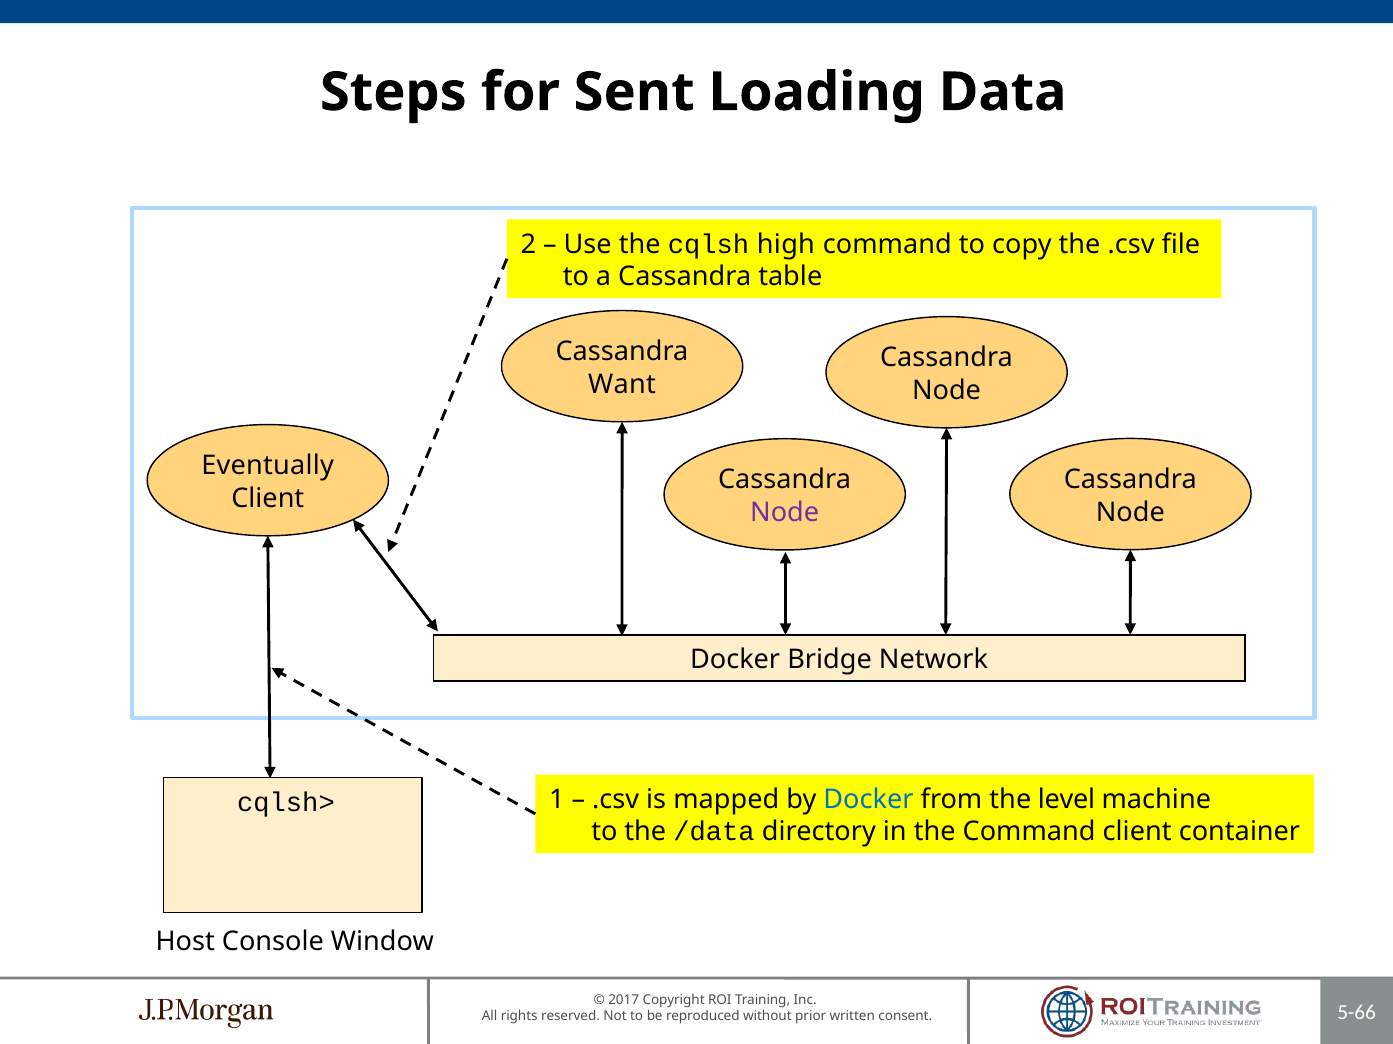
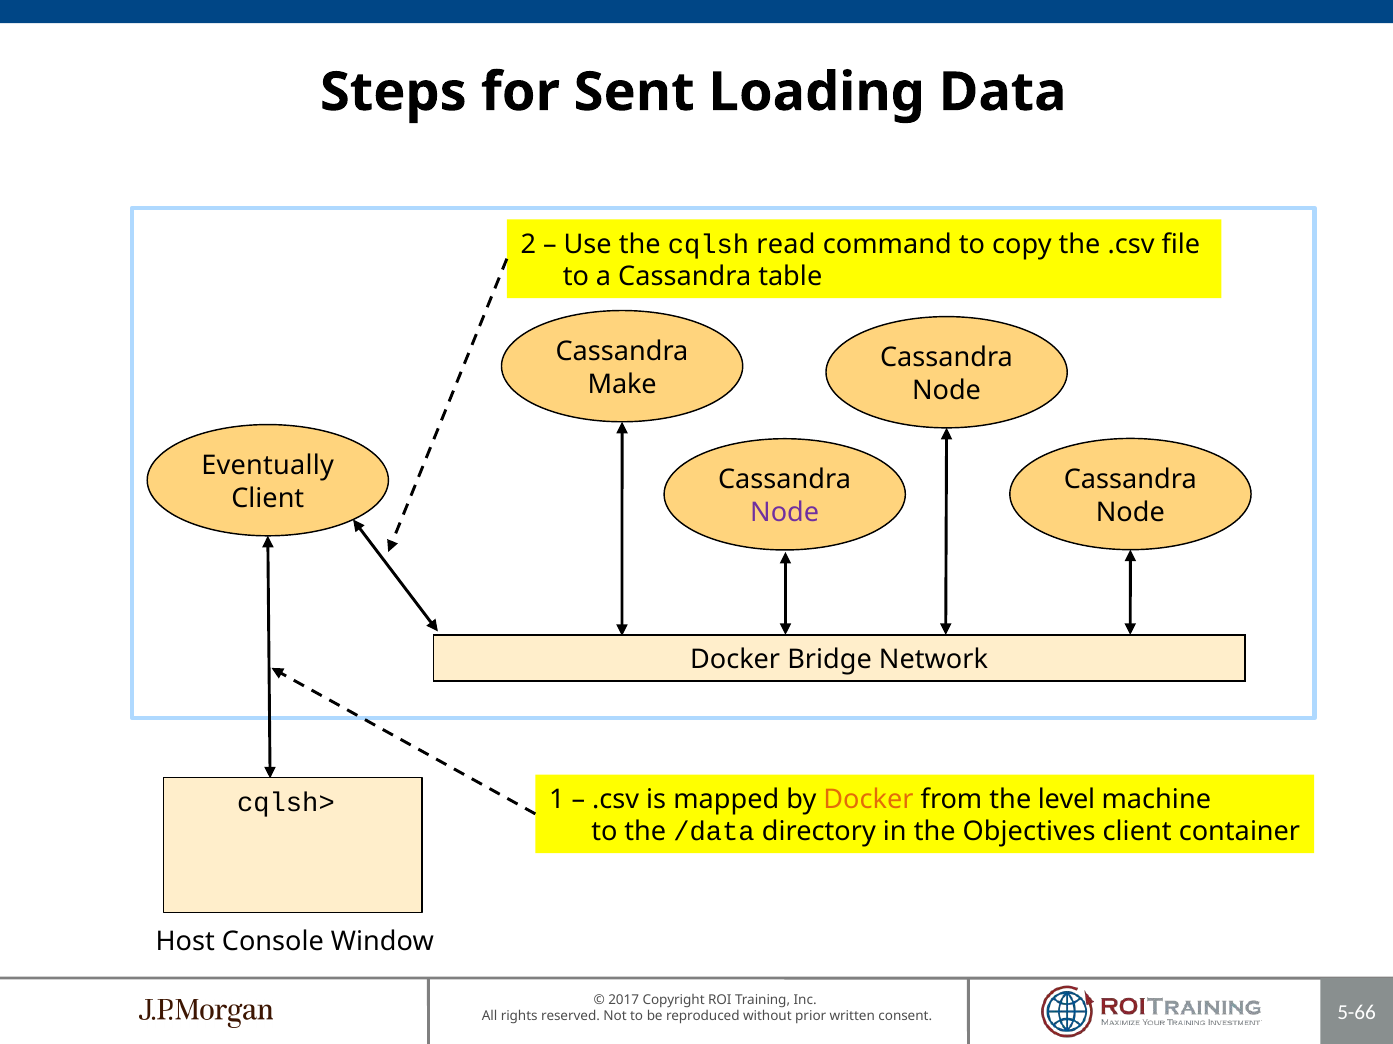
high: high -> read
Want: Want -> Make
Docker at (869, 800) colour: blue -> orange
the Command: Command -> Objectives
